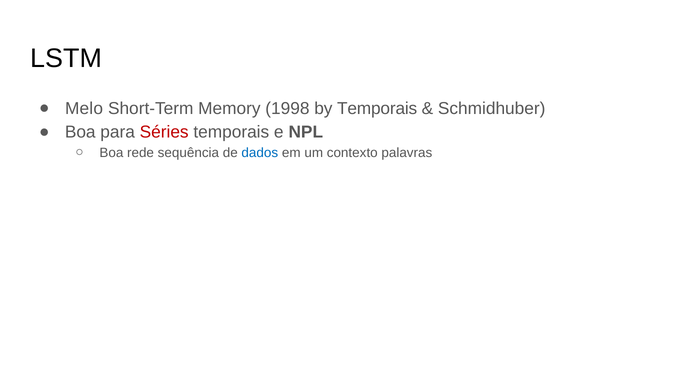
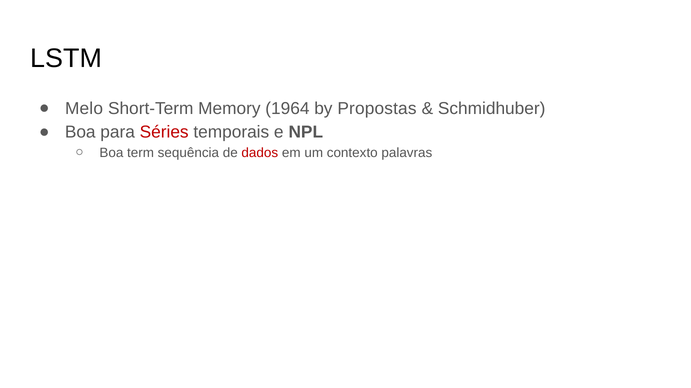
1998: 1998 -> 1964
by Temporais: Temporais -> Propostas
rede: rede -> term
dados colour: blue -> red
